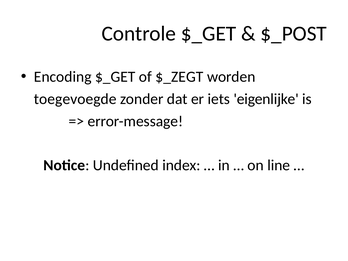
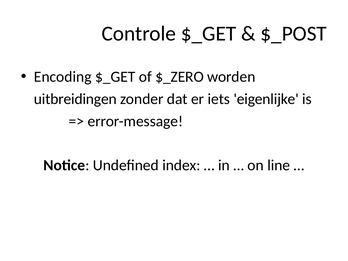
$_ZEGT: $_ZEGT -> $_ZERO
toegevoegde: toegevoegde -> uitbreidingen
